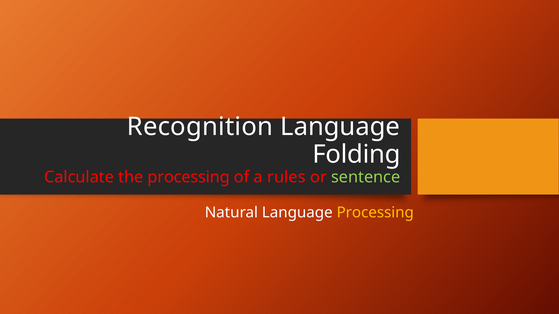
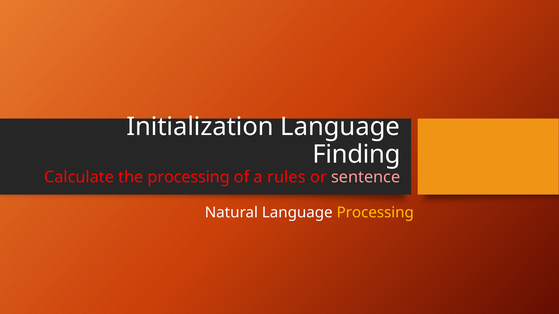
Recognition: Recognition -> Initialization
Folding: Folding -> Finding
sentence colour: light green -> pink
